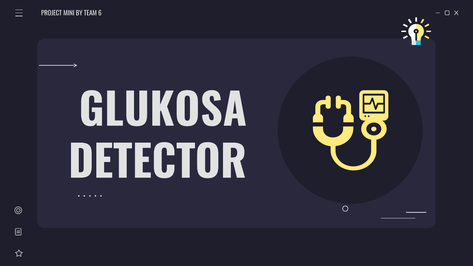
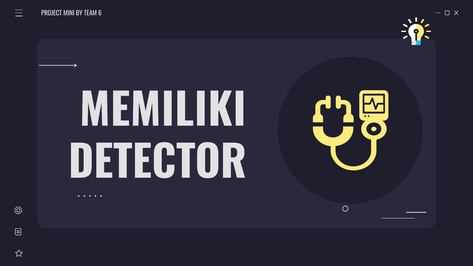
GLUKOSA: GLUKOSA -> MEMILIKI
